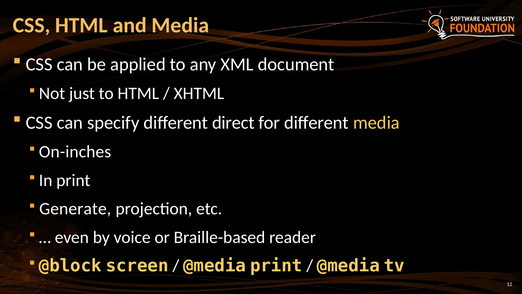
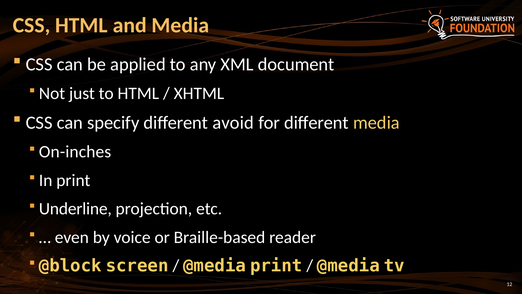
direct: direct -> avoid
Generate: Generate -> Underline
